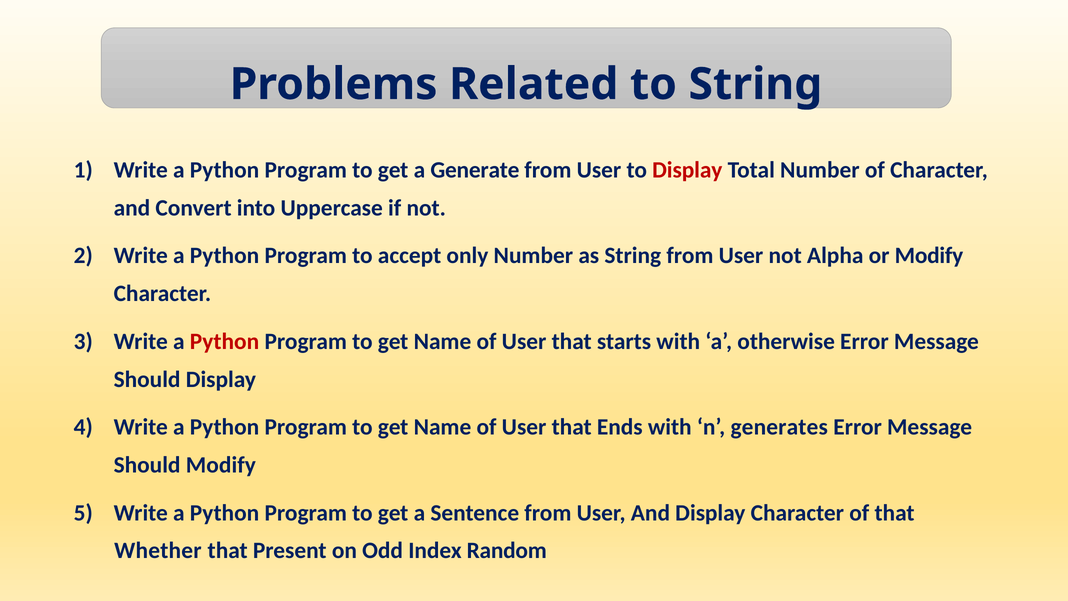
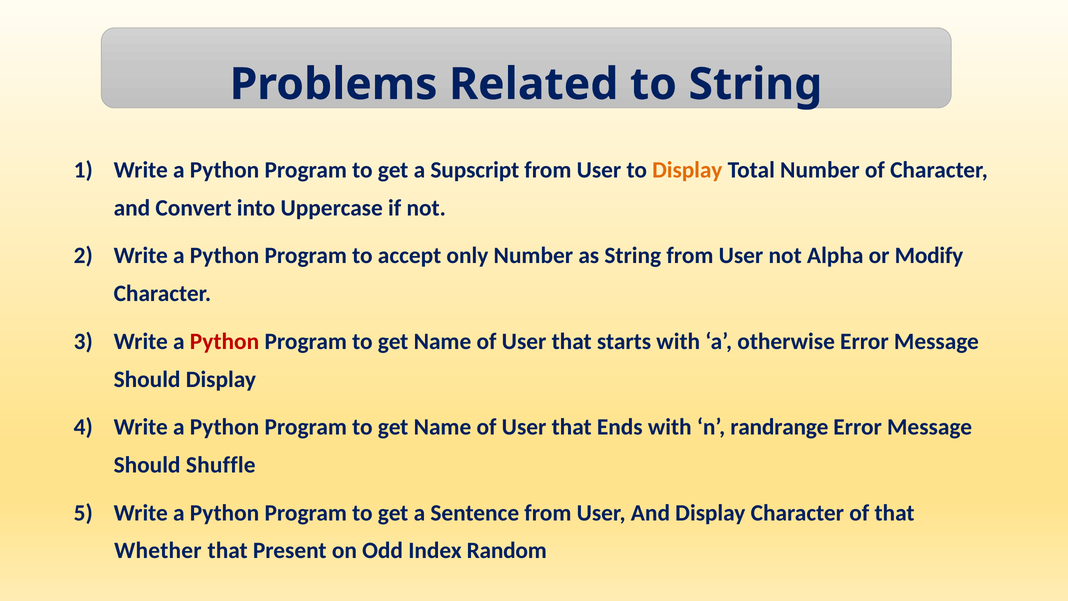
Generate: Generate -> Supscript
Display at (687, 170) colour: red -> orange
generates: generates -> randrange
Should Modify: Modify -> Shuffle
